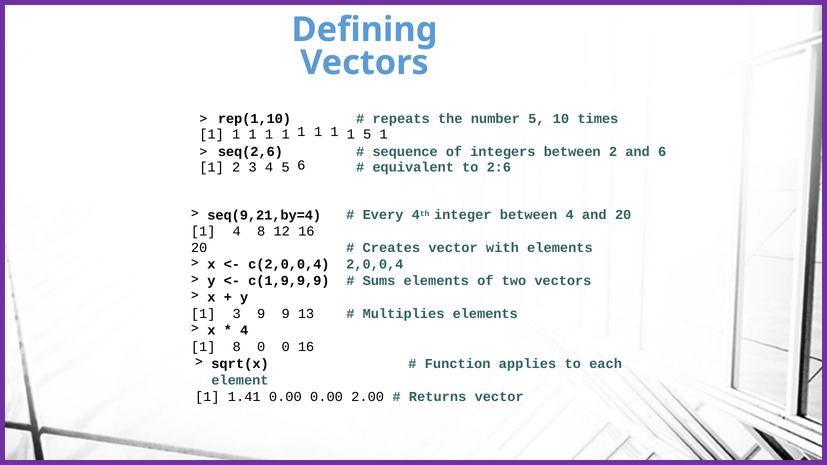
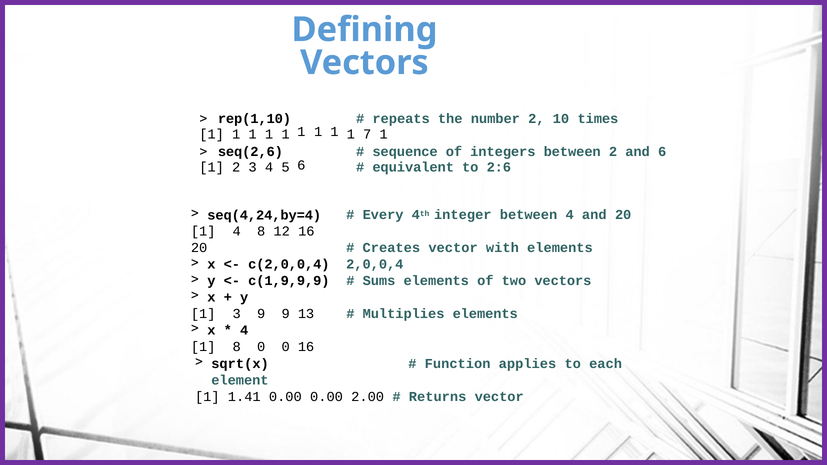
number 5: 5 -> 2
1 5: 5 -> 7
seq(9,21,by=4: seq(9,21,by=4 -> seq(4,24,by=4
